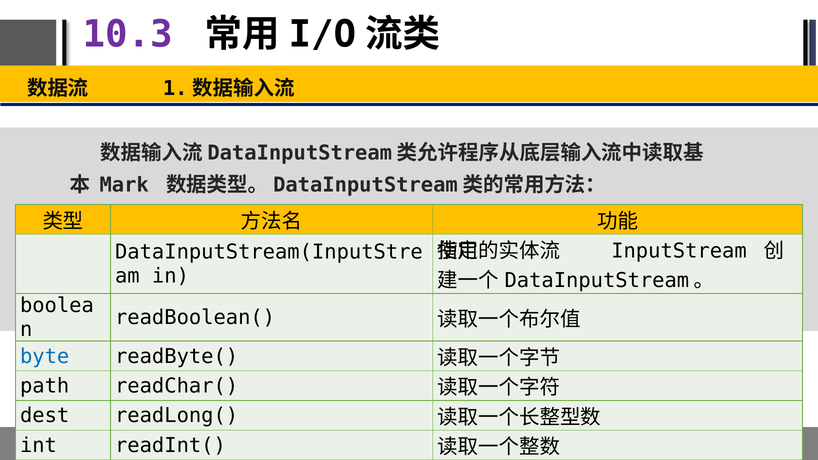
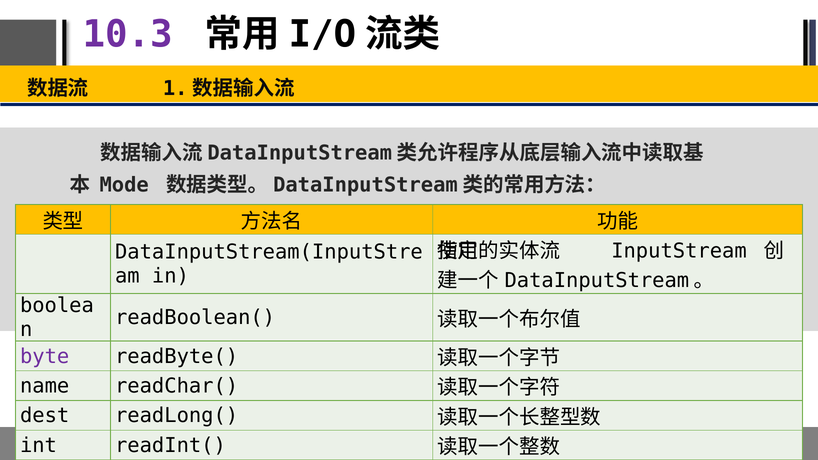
Mark: Mark -> Mode
byte colour: blue -> purple
path: path -> name
